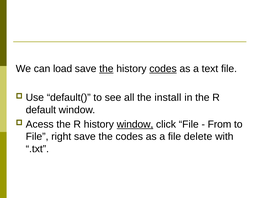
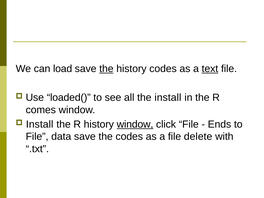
codes at (163, 69) underline: present -> none
text underline: none -> present
default(: default( -> loaded(
default: default -> comes
Acess at (40, 124): Acess -> Install
From: From -> Ends
right: right -> data
